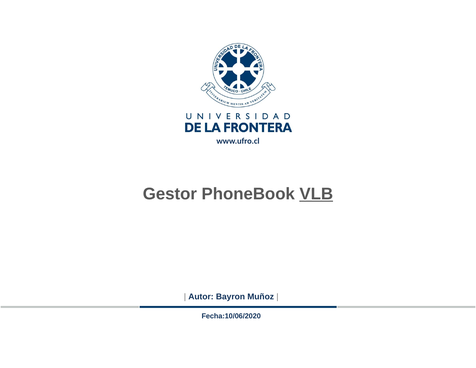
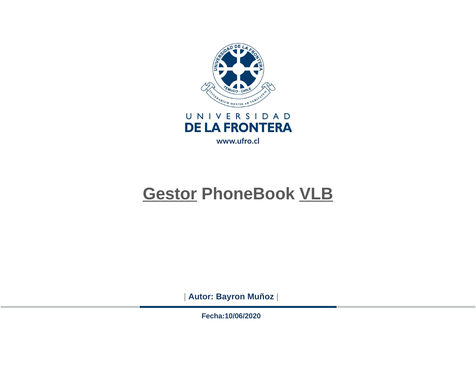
Gestor underline: none -> present
